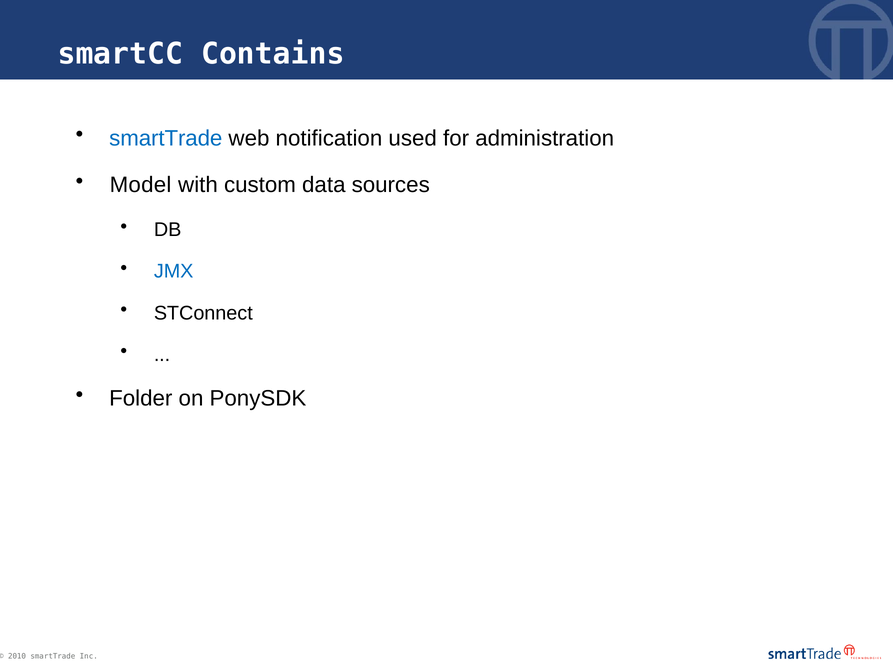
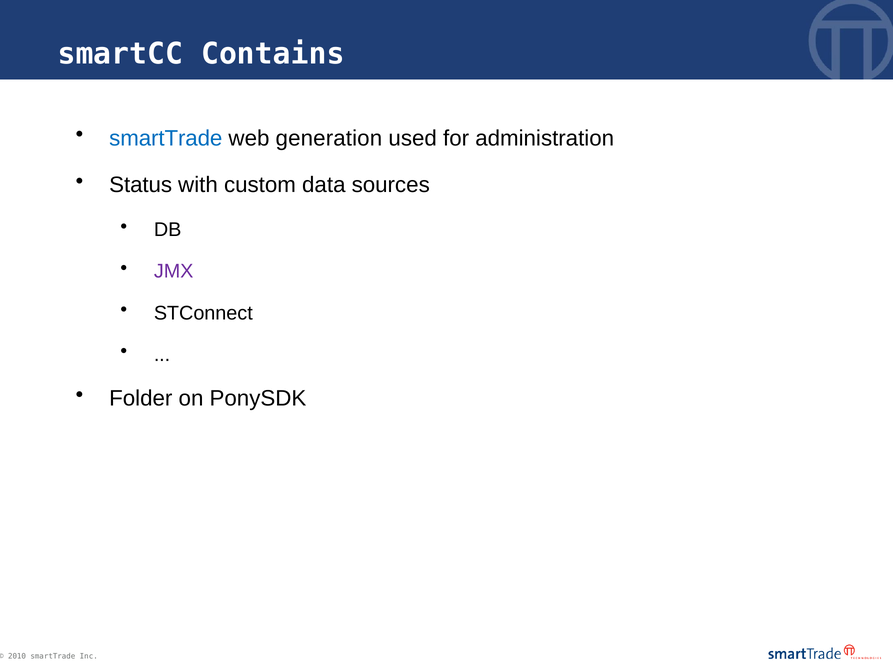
notification: notification -> generation
Model: Model -> Status
JMX colour: blue -> purple
